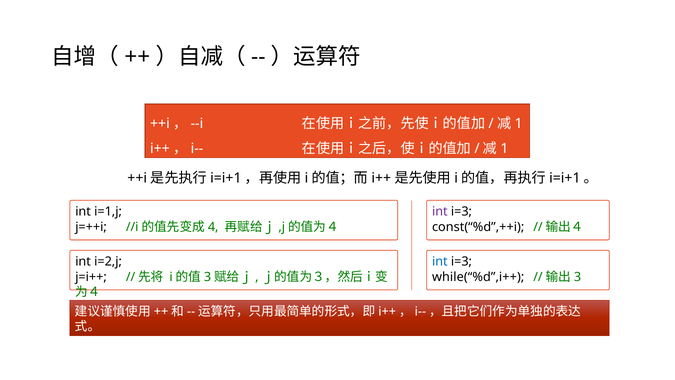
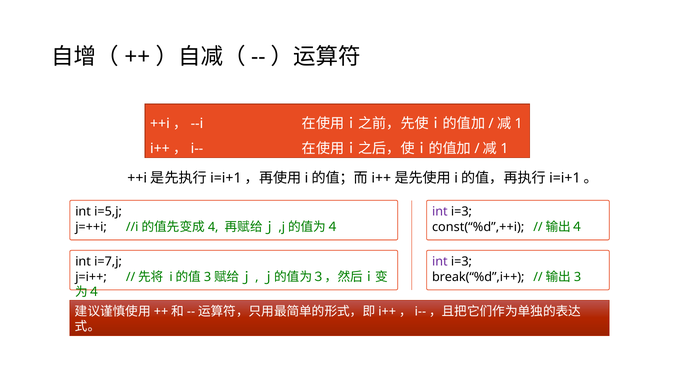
i=1,j: i=1,j -> i=5,j
i=2,j: i=2,j -> i=7,j
int at (440, 262) colour: blue -> purple
while(“%d”,i++: while(“%d”,i++ -> break(“%d”,i++
